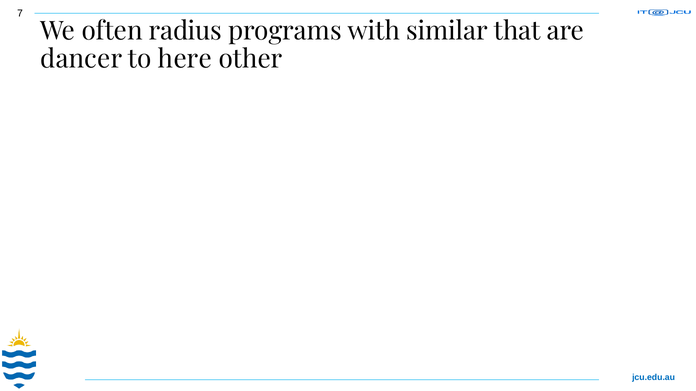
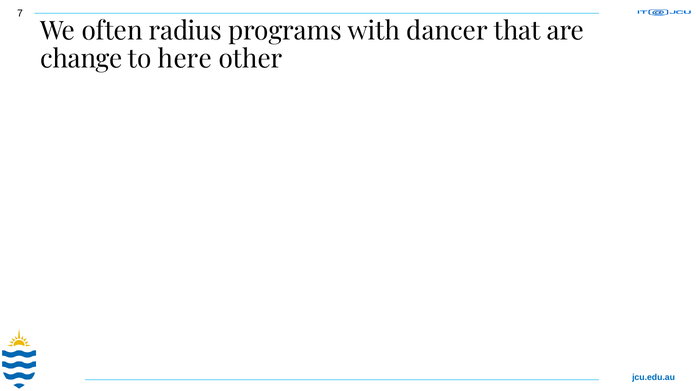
similar: similar -> dancer
dancer: dancer -> change
